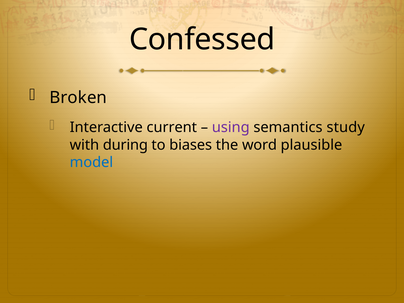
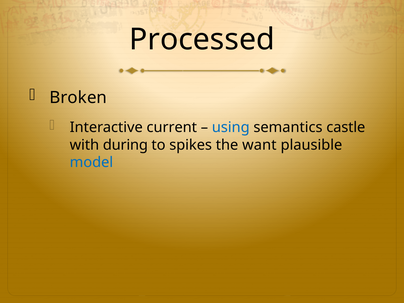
Confessed: Confessed -> Processed
using colour: purple -> blue
study: study -> castle
biases: biases -> spikes
word: word -> want
